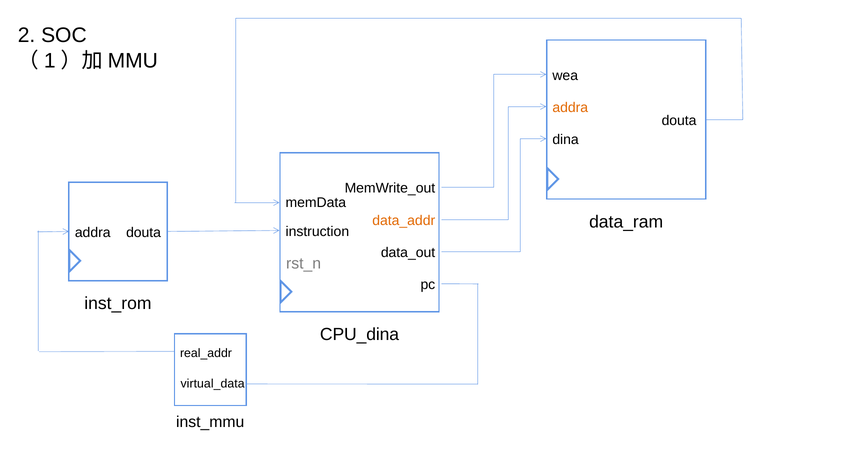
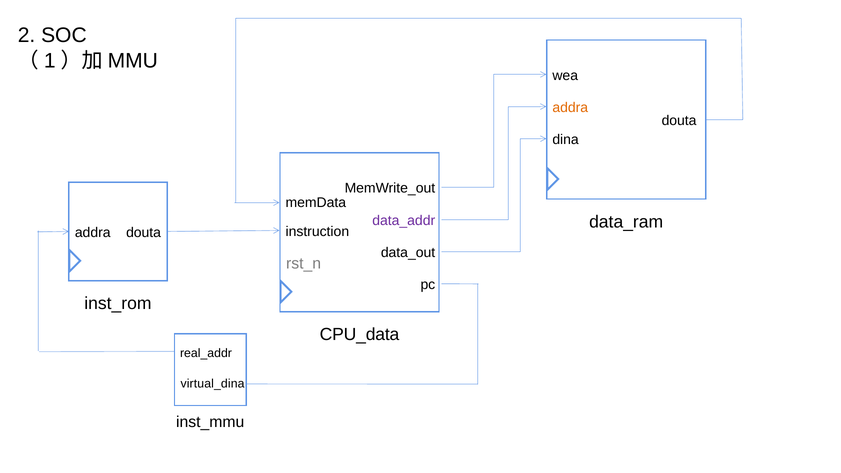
data_addr colour: orange -> purple
CPU_dina: CPU_dina -> CPU_data
virtual_data: virtual_data -> virtual_dina
